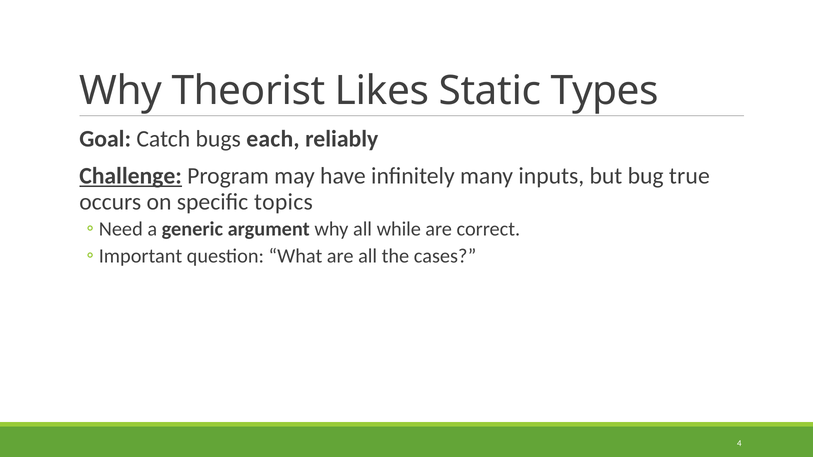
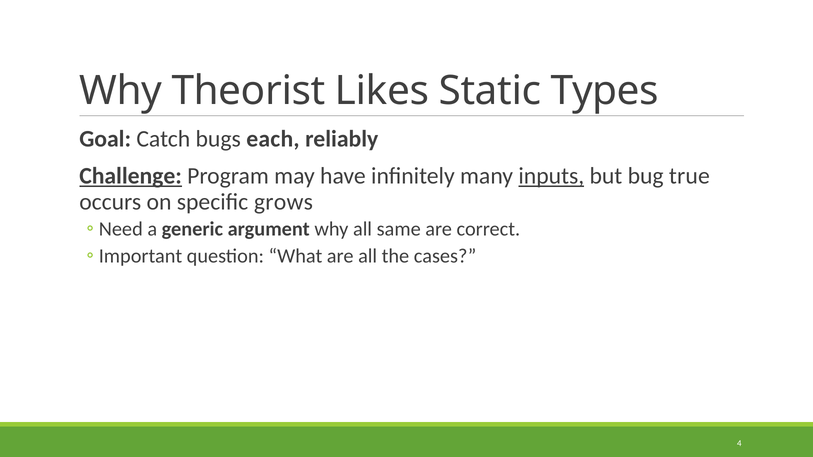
inputs underline: none -> present
topics: topics -> grows
while: while -> same
